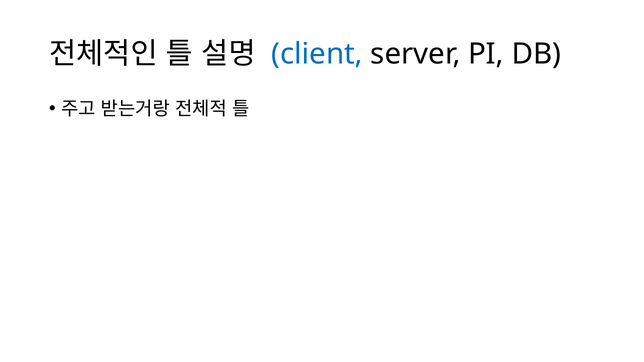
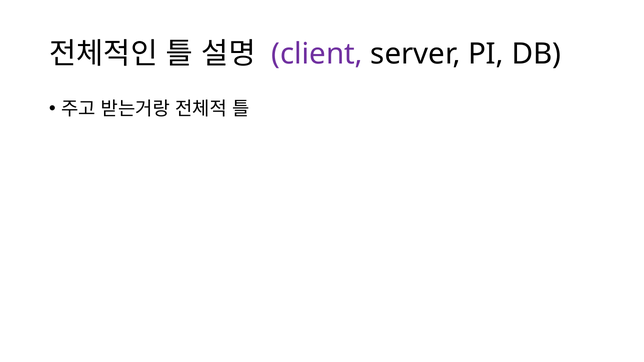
client colour: blue -> purple
